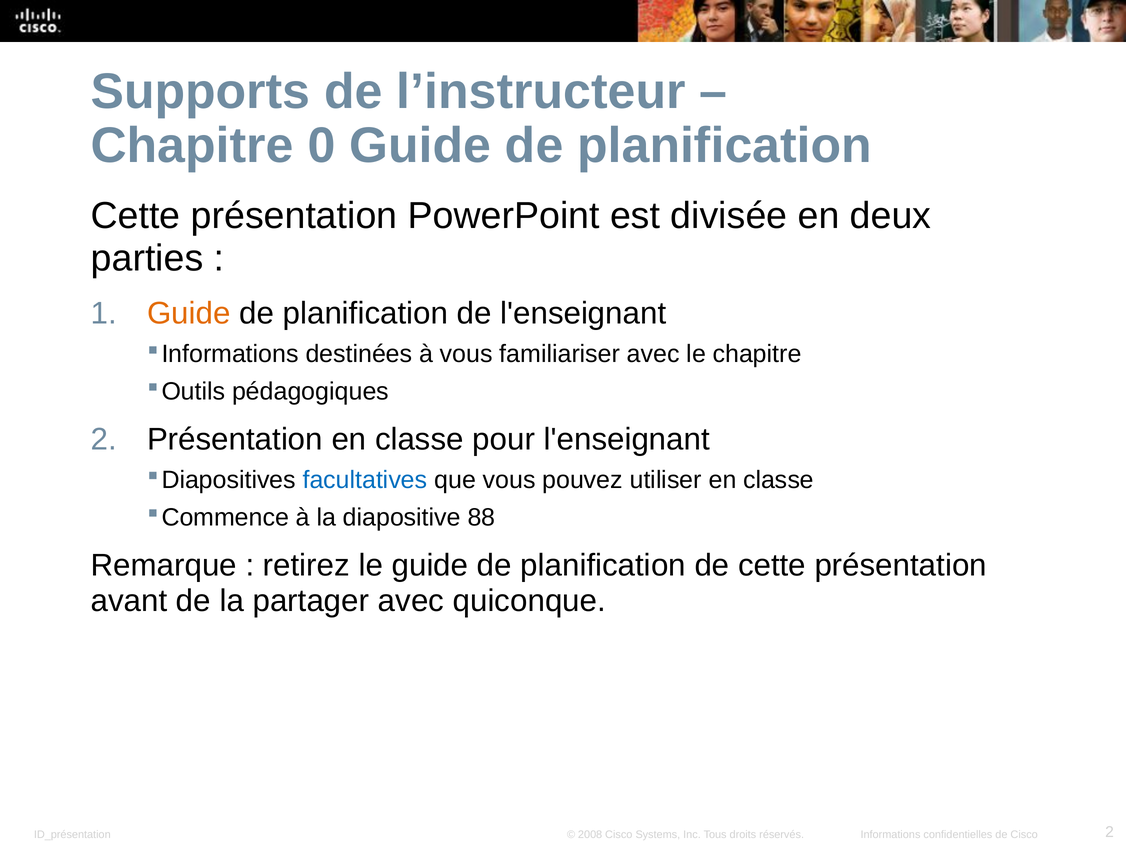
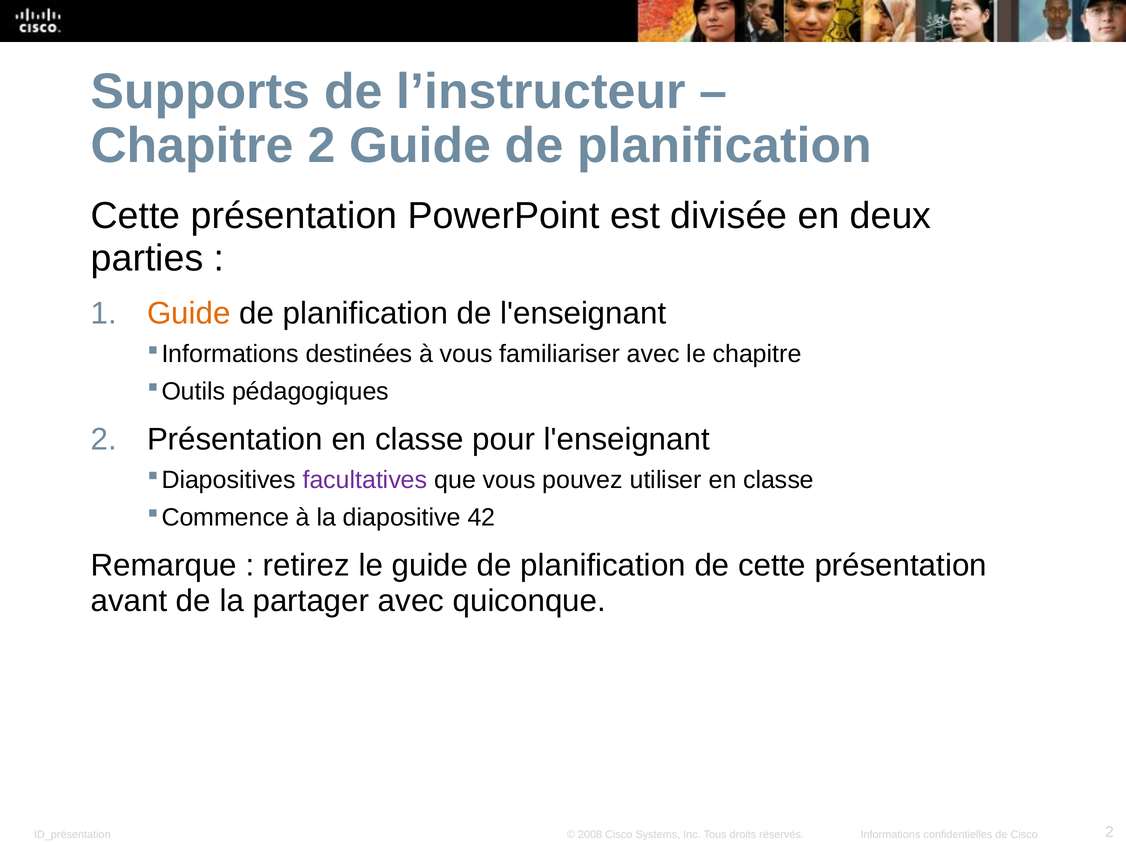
Chapitre 0: 0 -> 2
facultatives colour: blue -> purple
88: 88 -> 42
